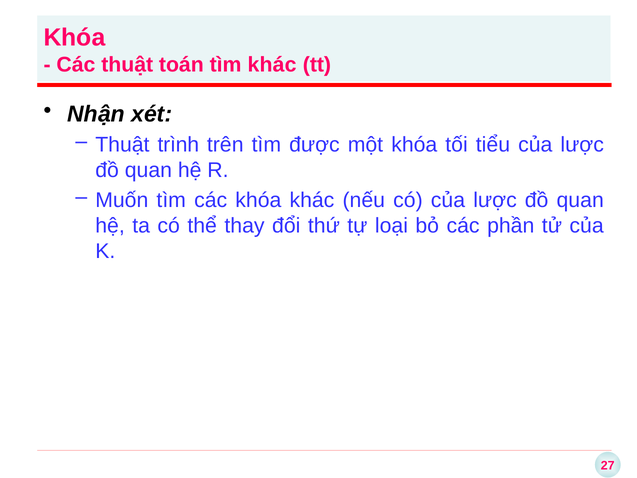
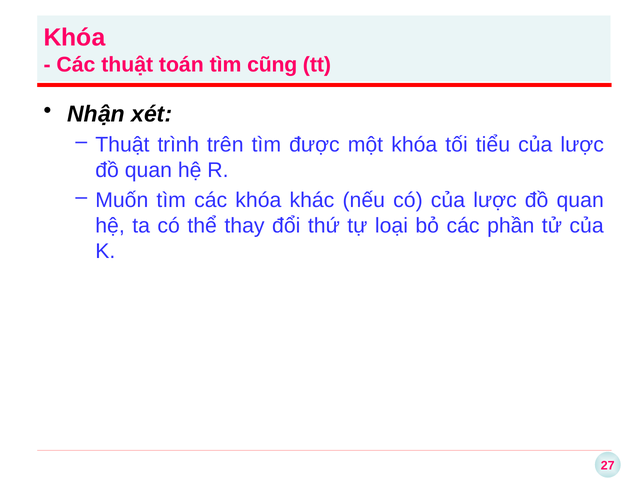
tìm khác: khác -> cũng
